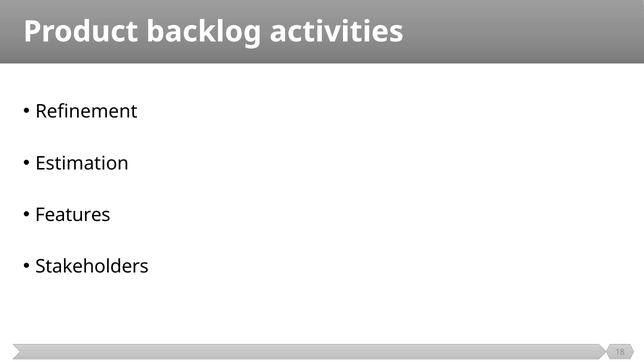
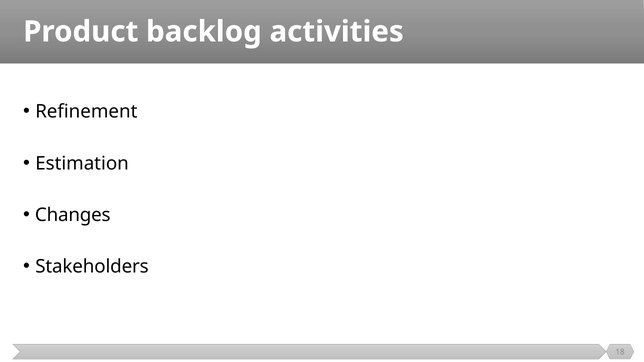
Features: Features -> Changes
